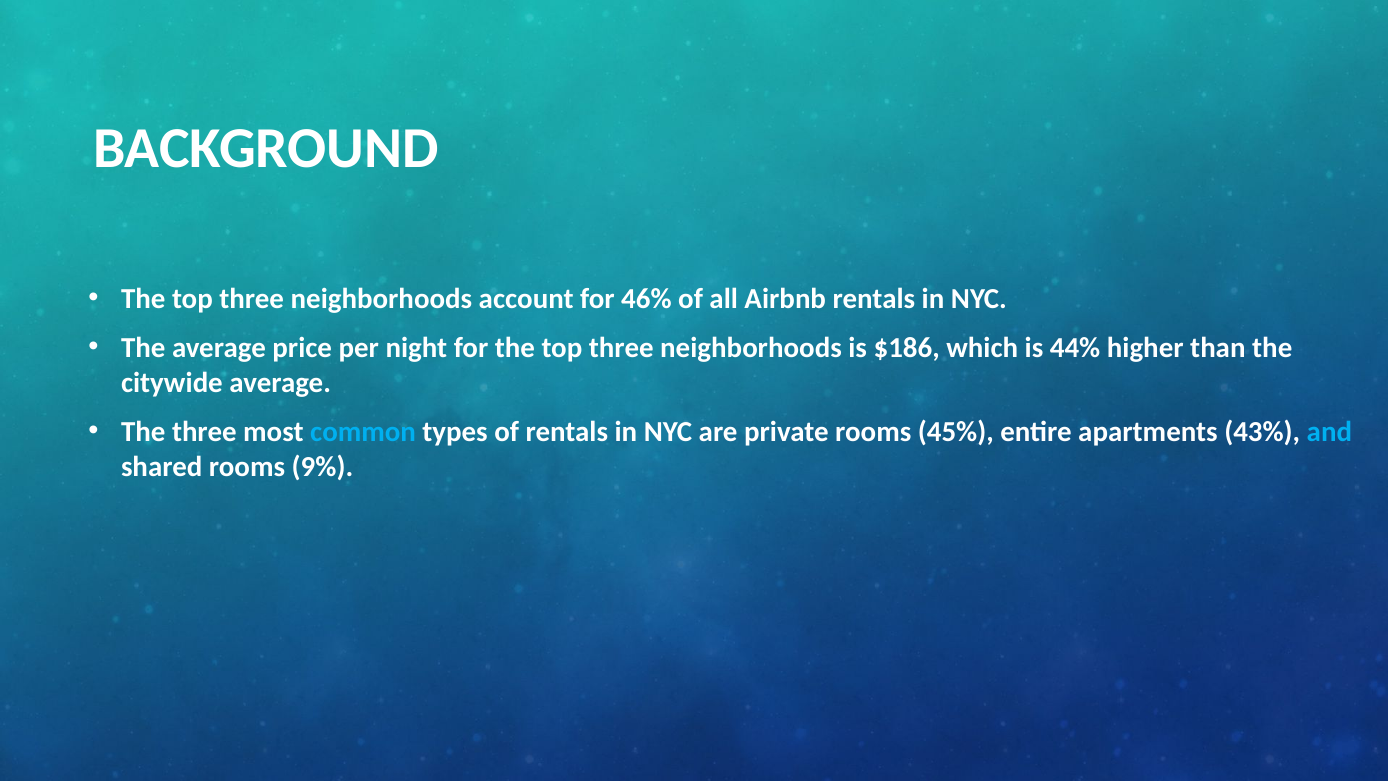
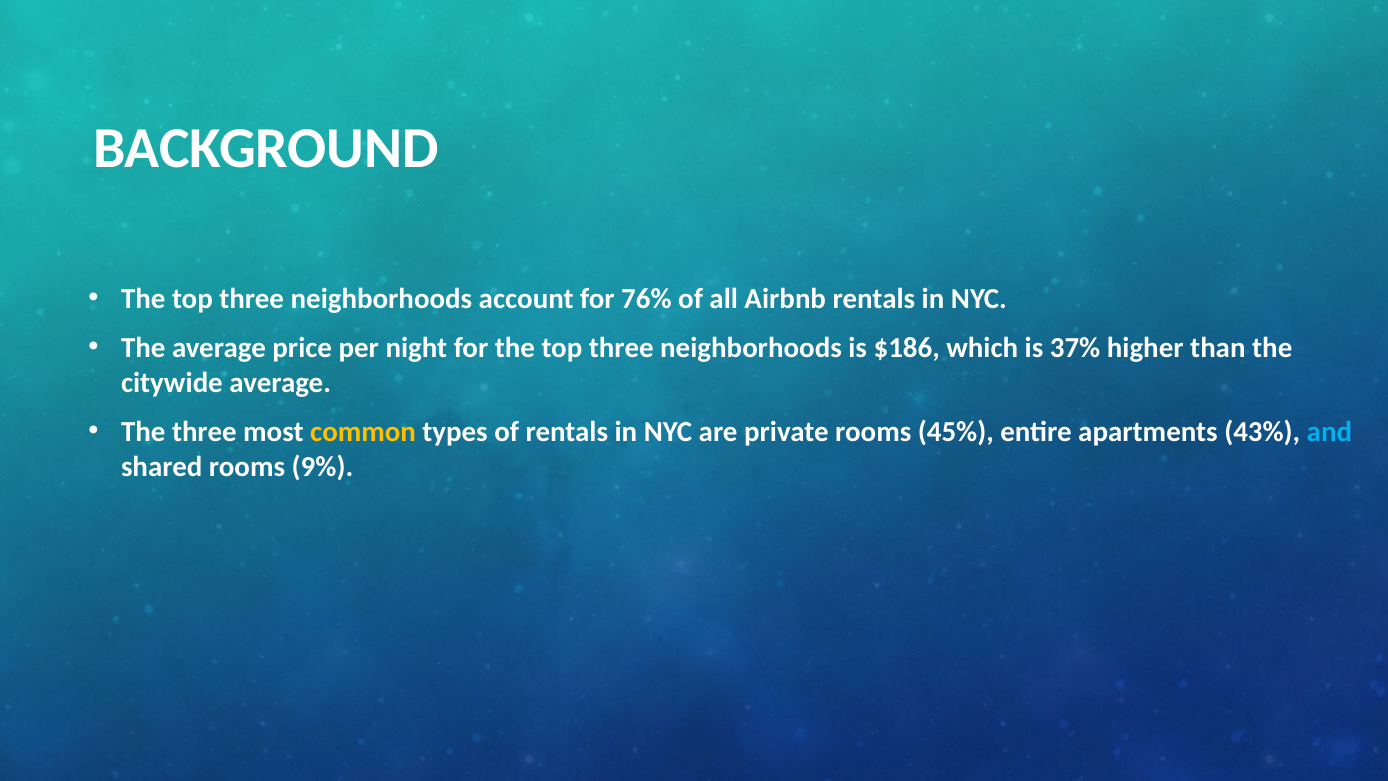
46%: 46% -> 76%
44%: 44% -> 37%
common colour: light blue -> yellow
